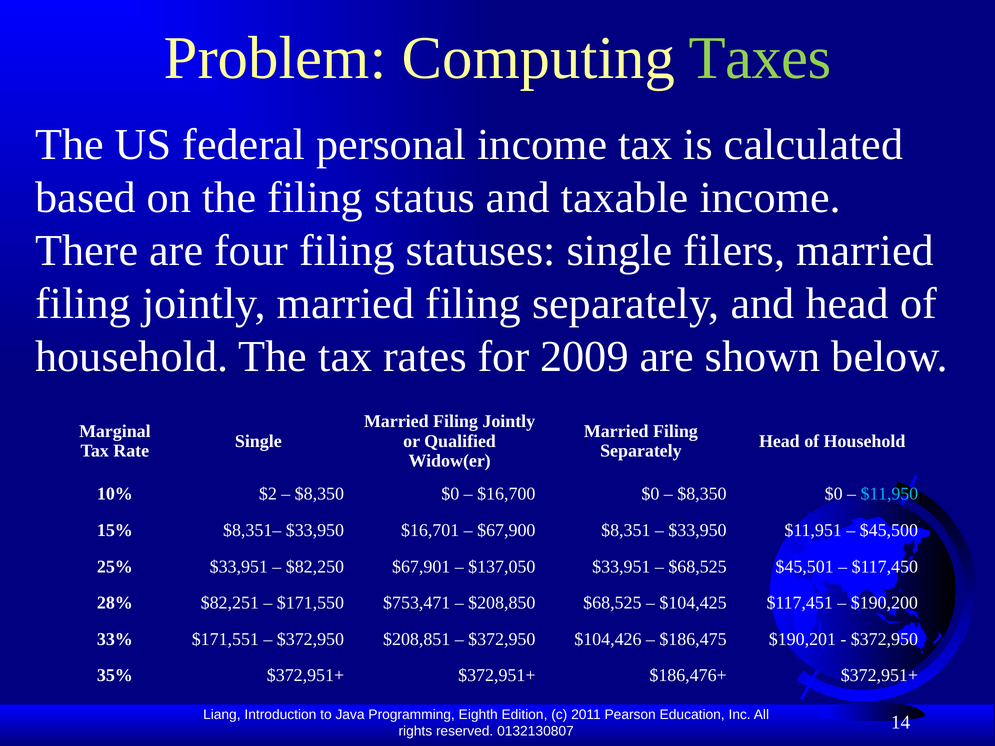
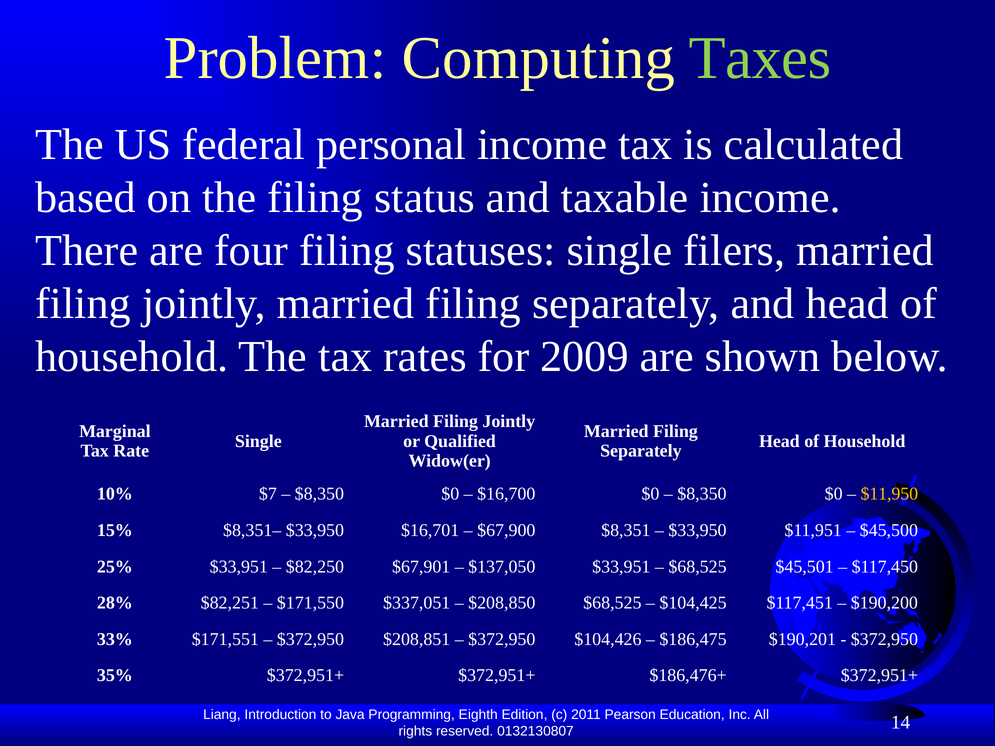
$2: $2 -> $7
$11,950 colour: light blue -> yellow
$753,471: $753,471 -> $337,051
